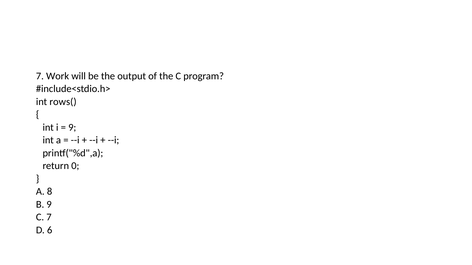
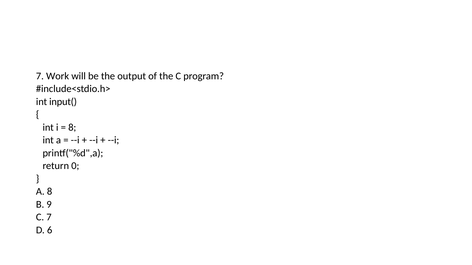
rows(: rows( -> input(
9 at (72, 128): 9 -> 8
